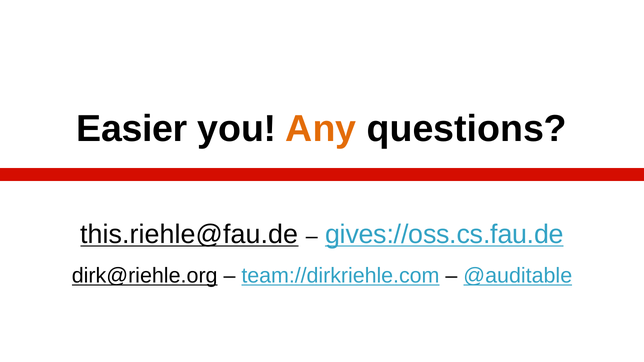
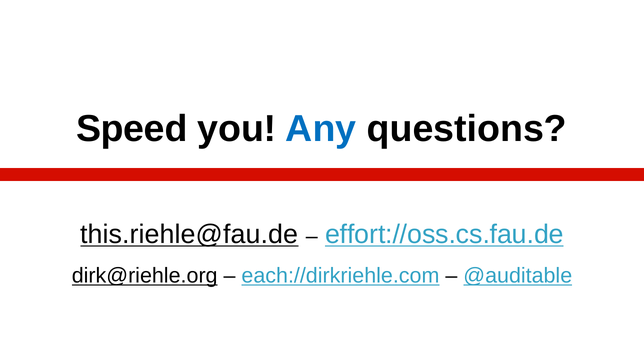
Easier: Easier -> Speed
Any colour: orange -> blue
gives://oss.cs.fau.de: gives://oss.cs.fau.de -> effort://oss.cs.fau.de
team://dirkriehle.com: team://dirkriehle.com -> each://dirkriehle.com
